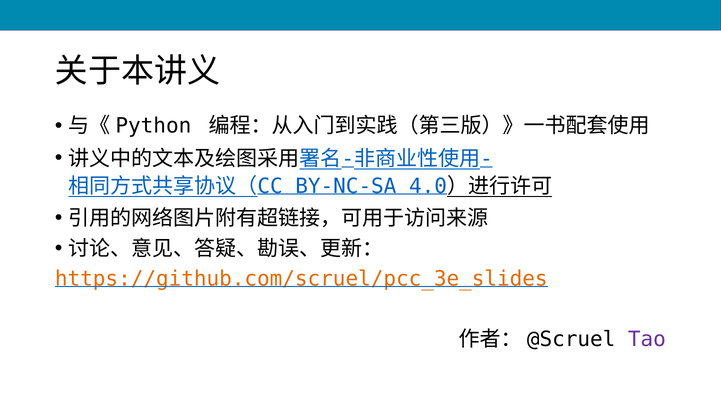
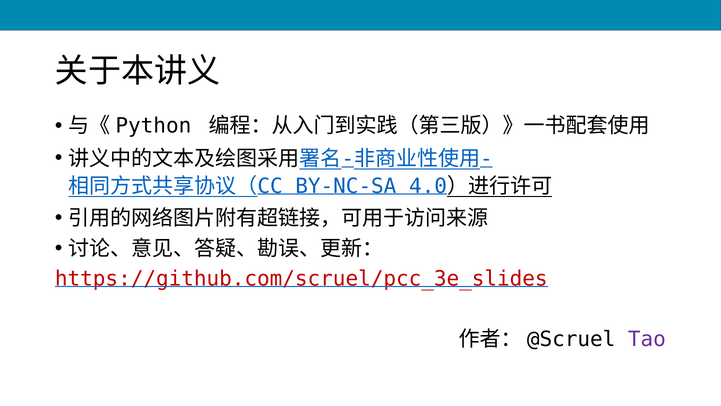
https://github.com/scruel/pcc_3e_slides colour: orange -> red
